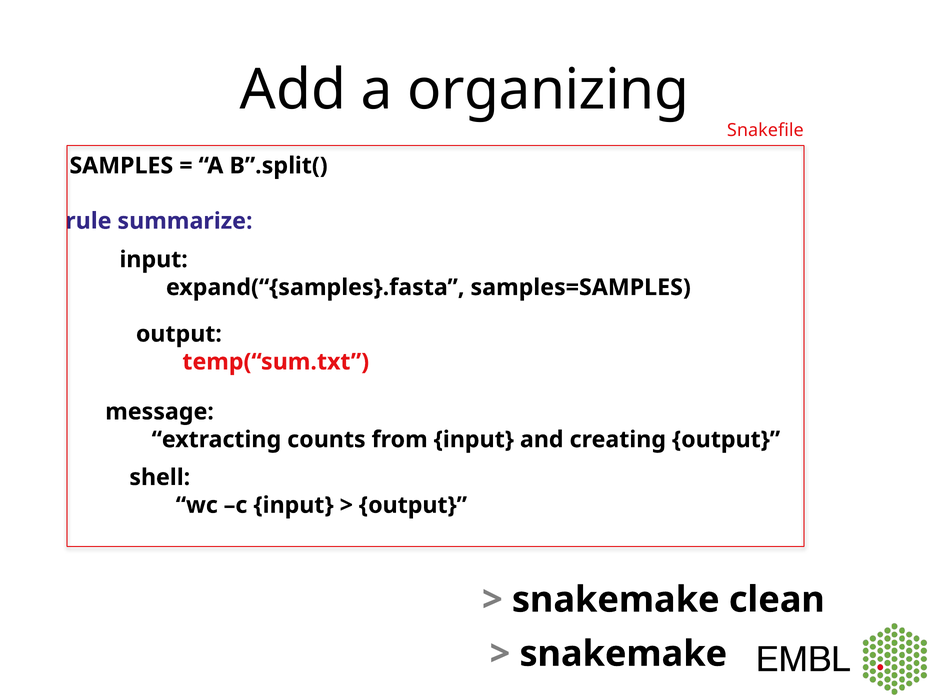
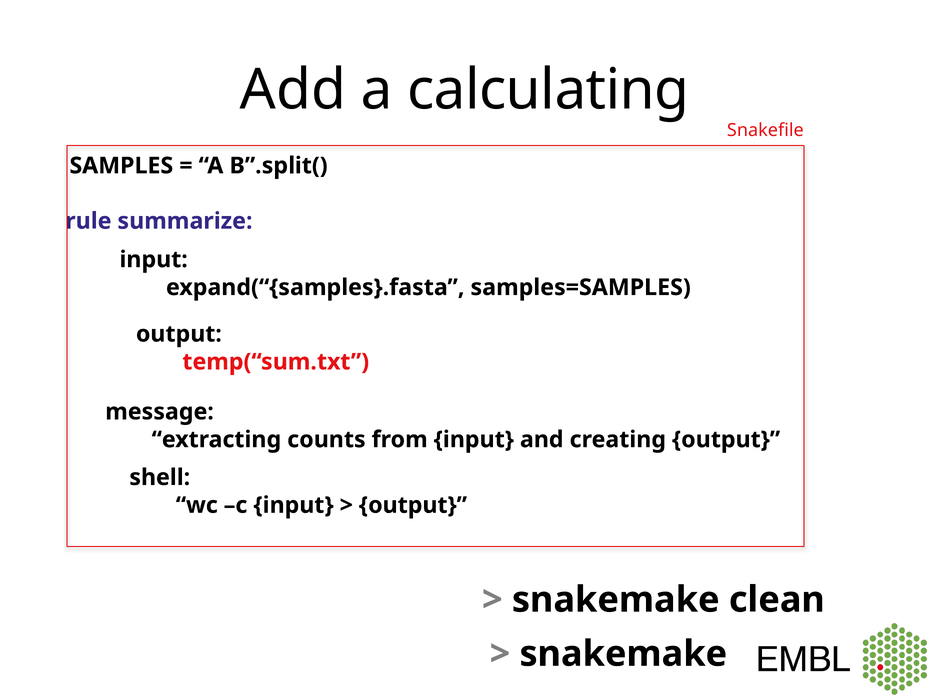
organizing: organizing -> calculating
